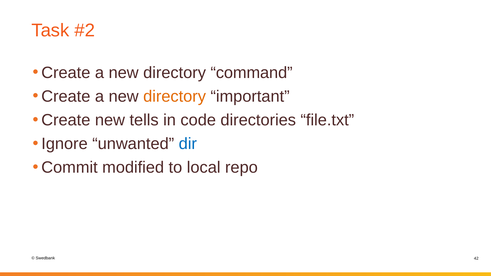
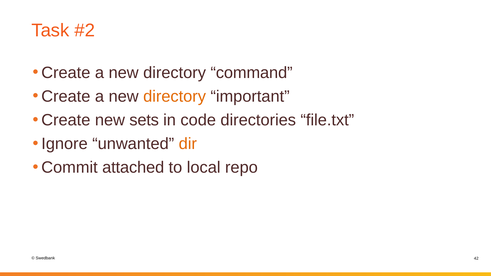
tells: tells -> sets
dir colour: blue -> orange
modified: modified -> attached
